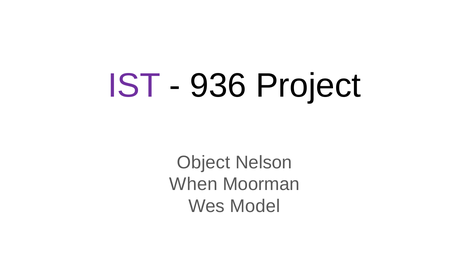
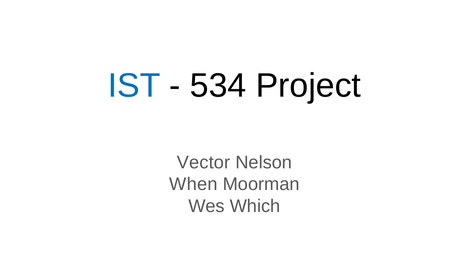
IST colour: purple -> blue
936: 936 -> 534
Object: Object -> Vector
Model: Model -> Which
